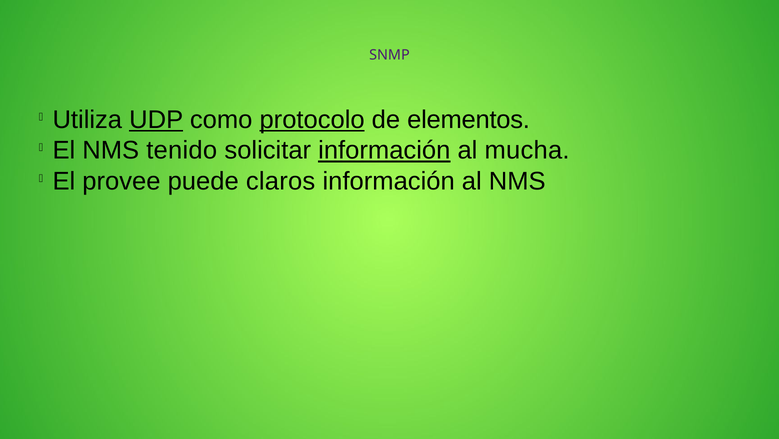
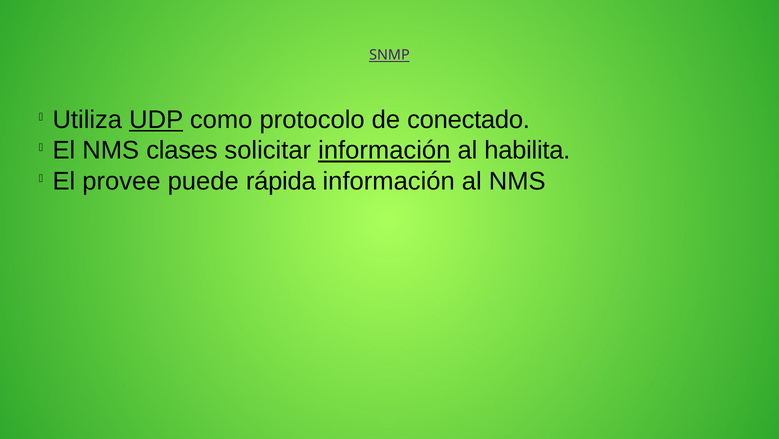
SNMP underline: none -> present
protocolo underline: present -> none
elementos: elementos -> conectado
tenido: tenido -> clases
mucha: mucha -> habilita
claros: claros -> rápida
